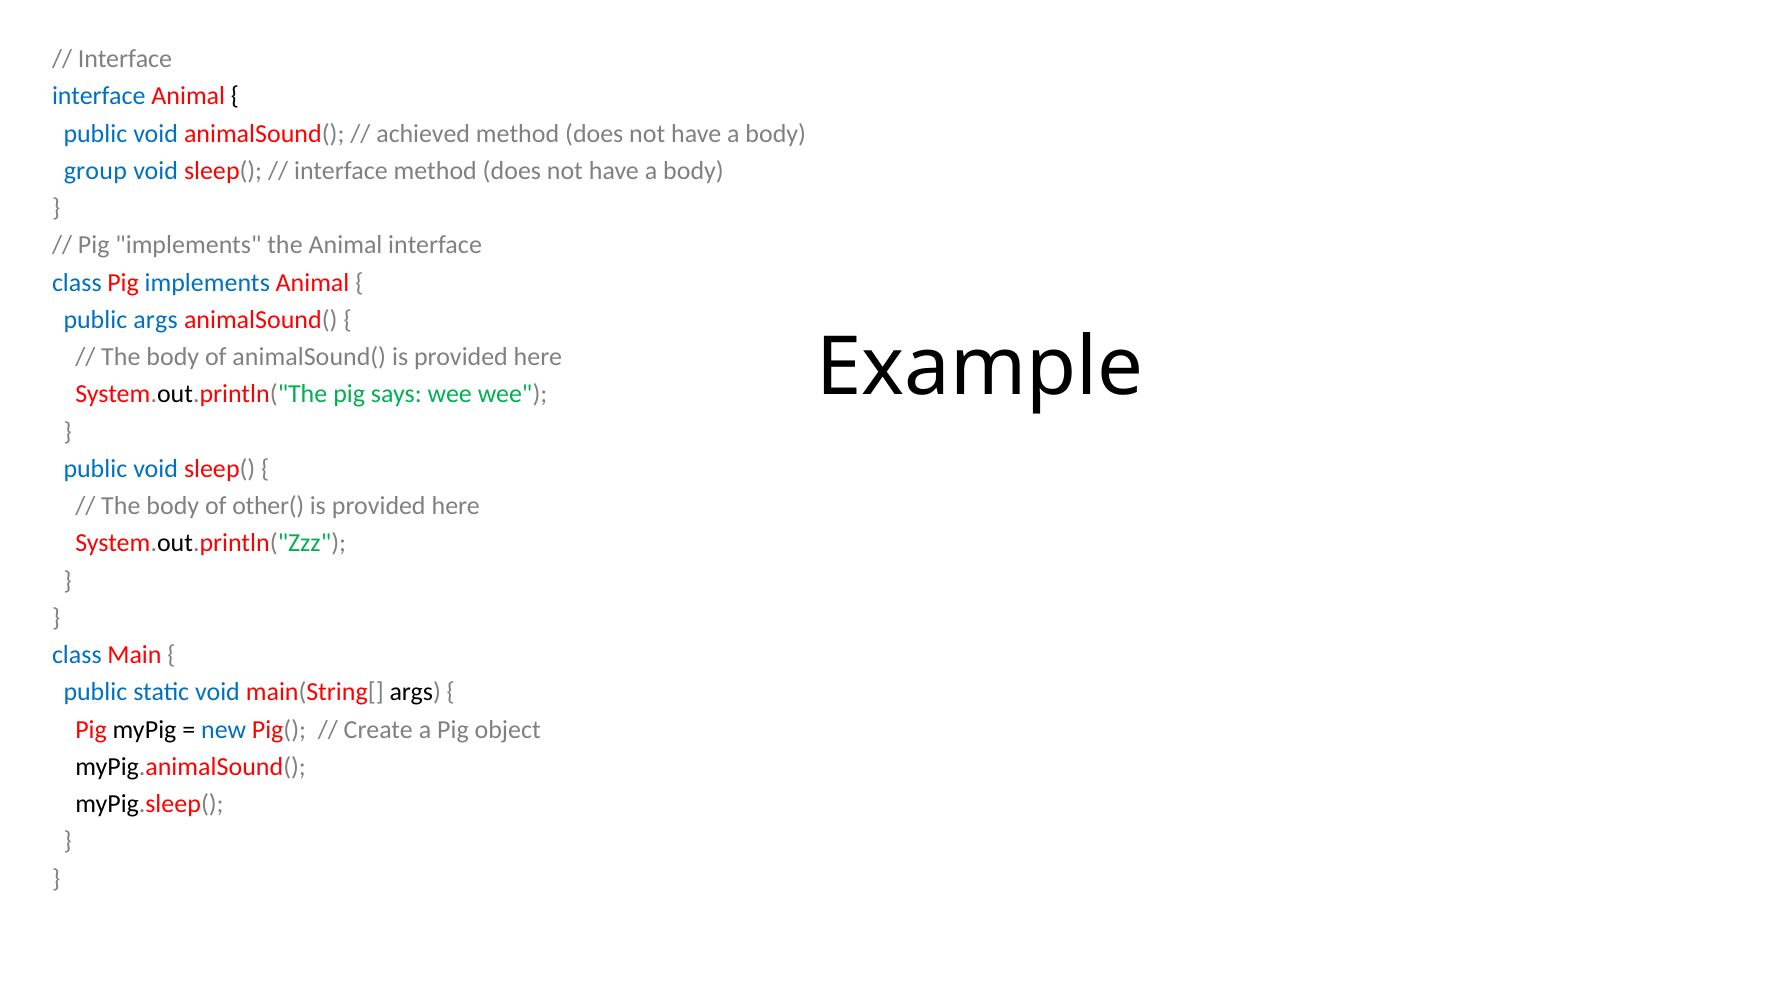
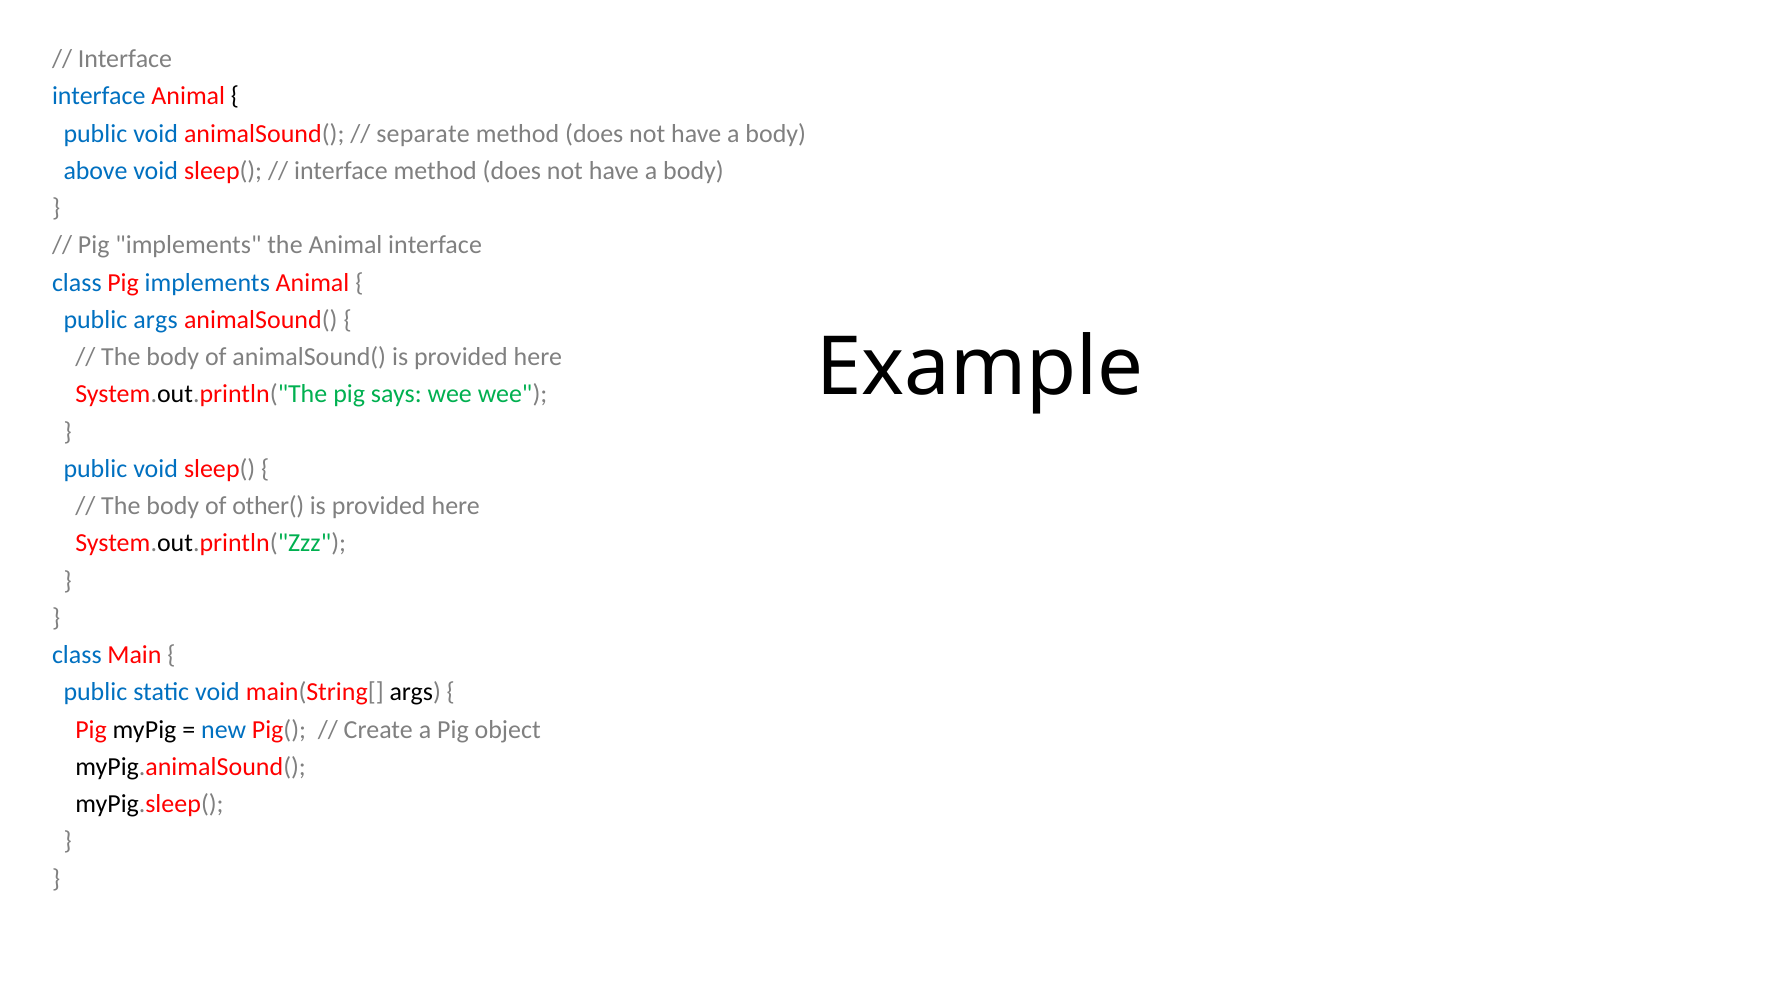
achieved: achieved -> separate
group: group -> above
